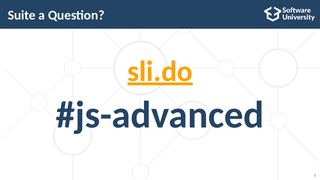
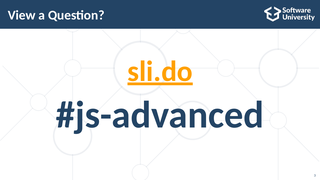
Suite: Suite -> View
